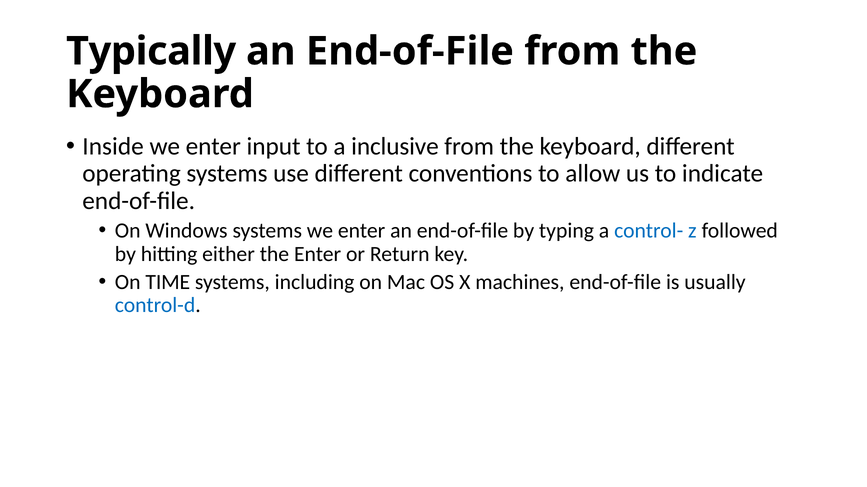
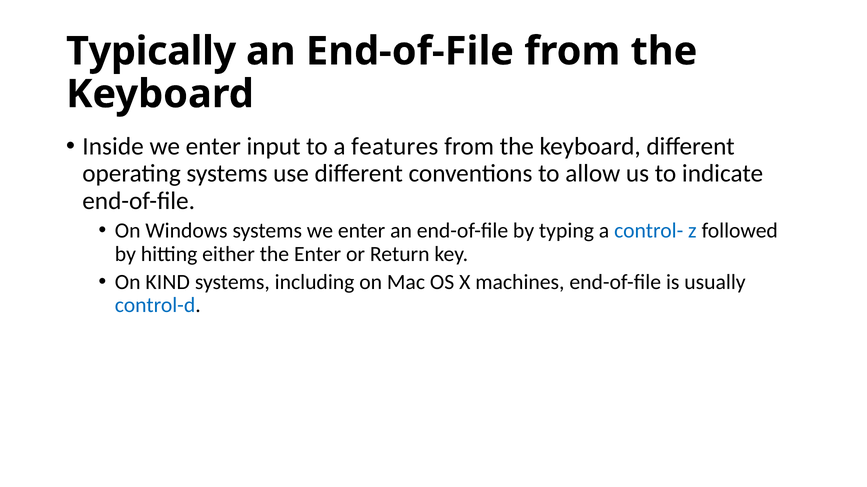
inclusive: inclusive -> features
TIME: TIME -> KIND
